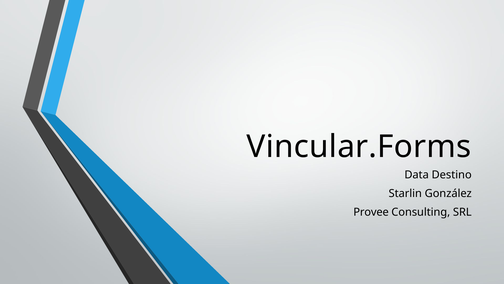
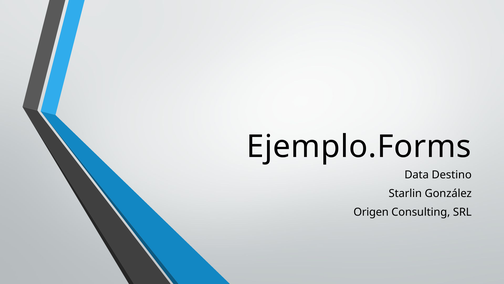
Vincular.Forms: Vincular.Forms -> Ejemplo.Forms
Provee: Provee -> Origen
